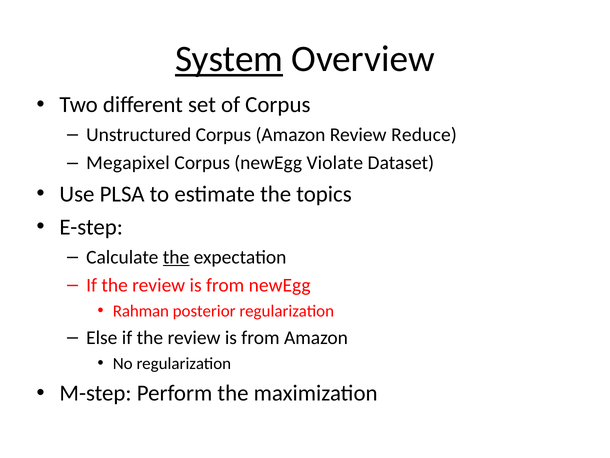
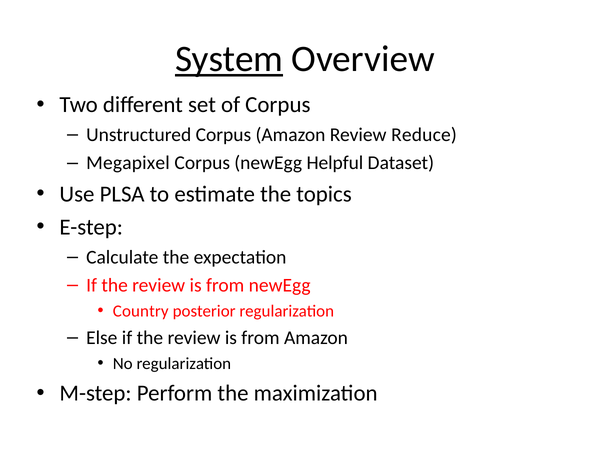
Violate: Violate -> Helpful
the at (176, 257) underline: present -> none
Rahman: Rahman -> Country
